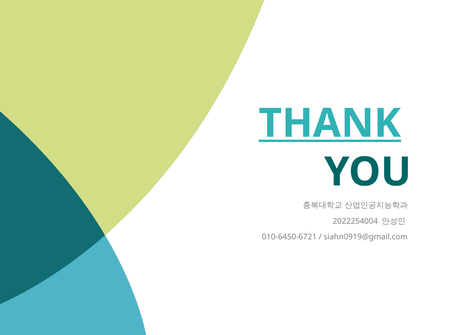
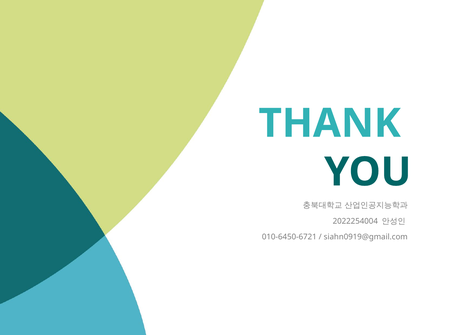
THANK underline: present -> none
